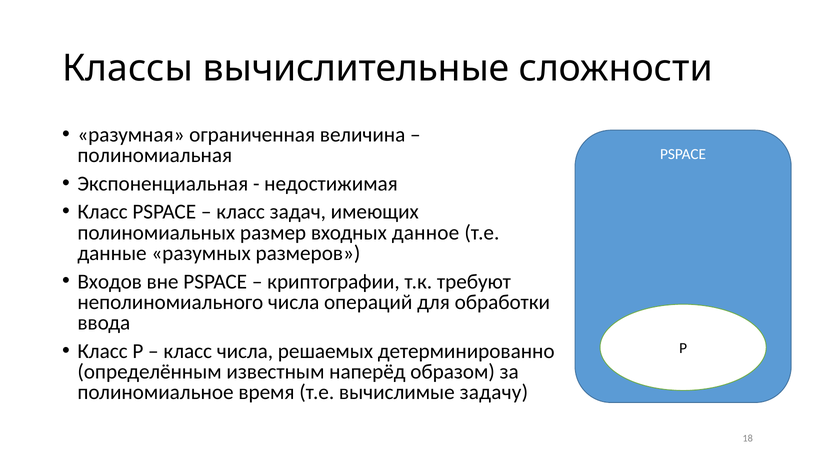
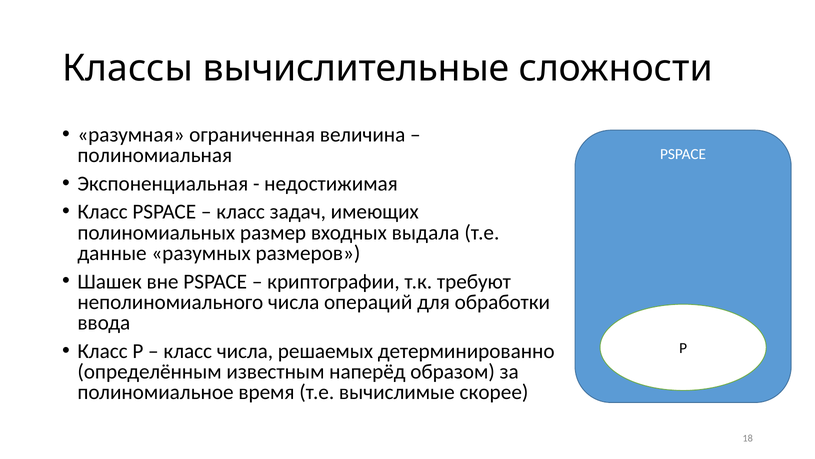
данное: данное -> выдала
Входов: Входов -> Шашек
задачу: задачу -> скорее
